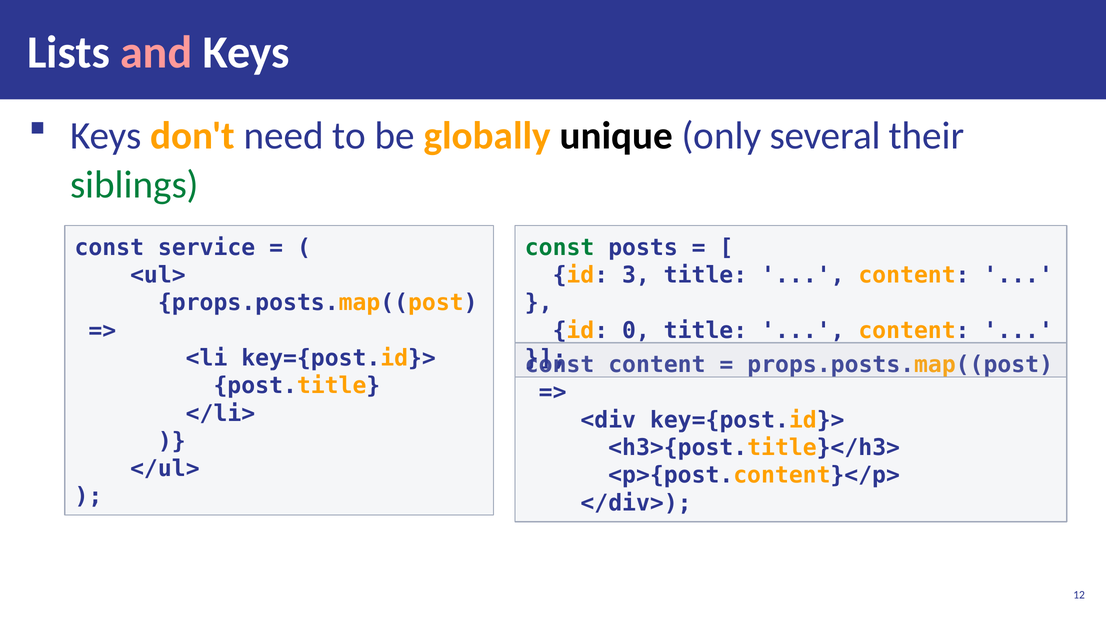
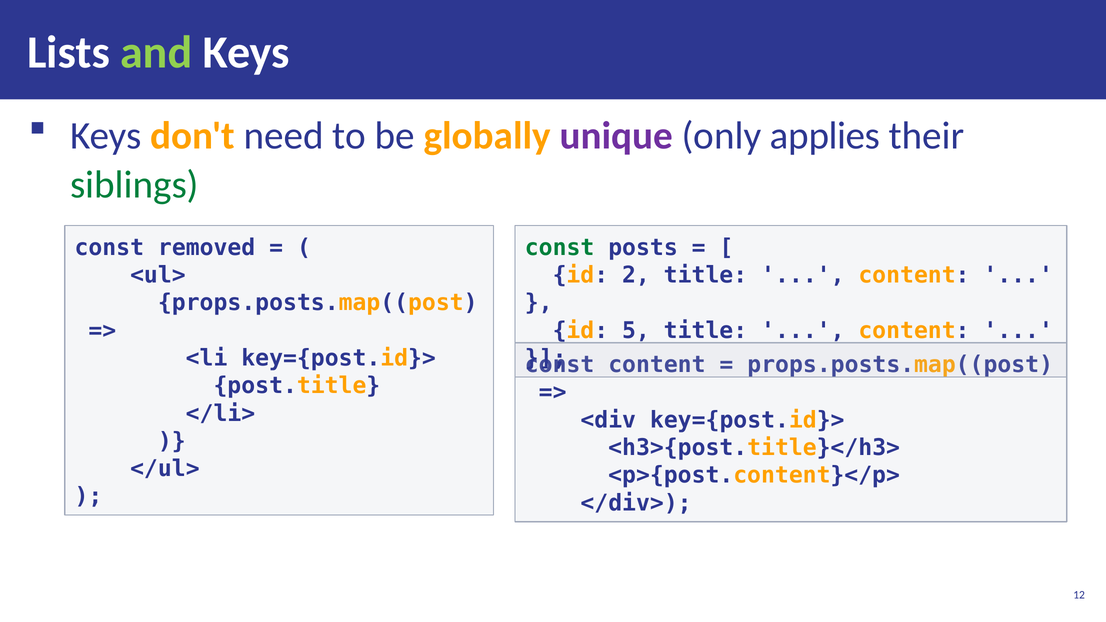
and colour: pink -> light green
unique colour: black -> purple
several: several -> applies
service: service -> removed
3: 3 -> 2
0: 0 -> 5
